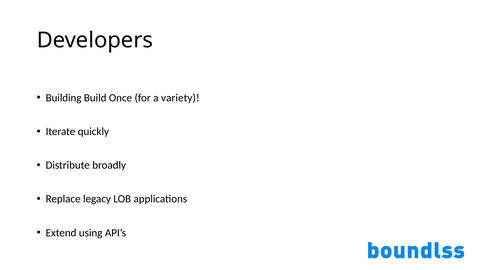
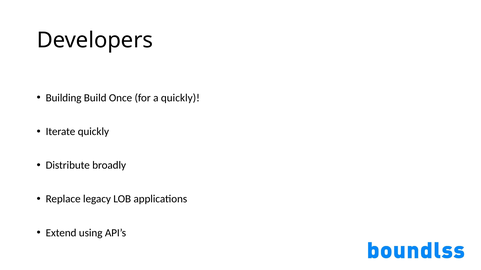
a variety: variety -> quickly
